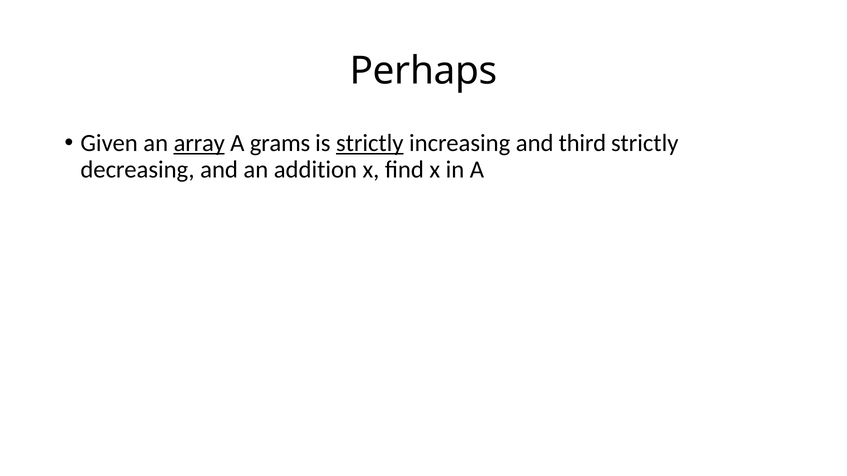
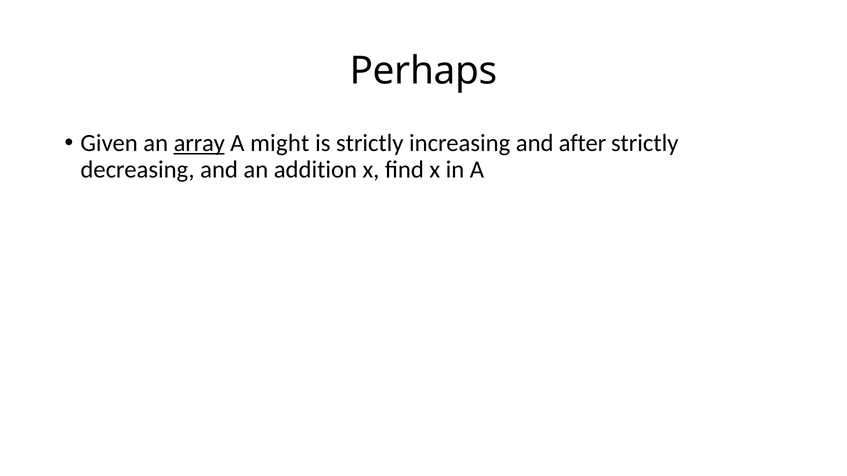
grams: grams -> might
strictly at (370, 143) underline: present -> none
third: third -> after
